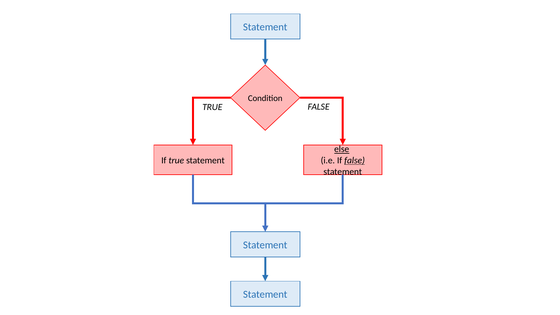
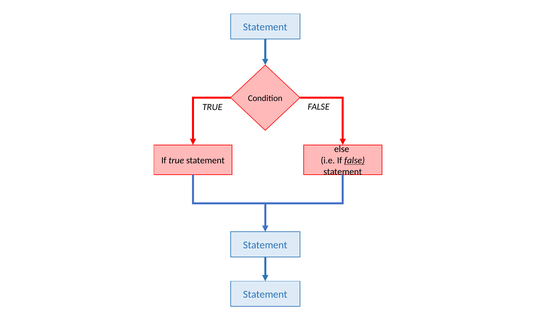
else underline: present -> none
